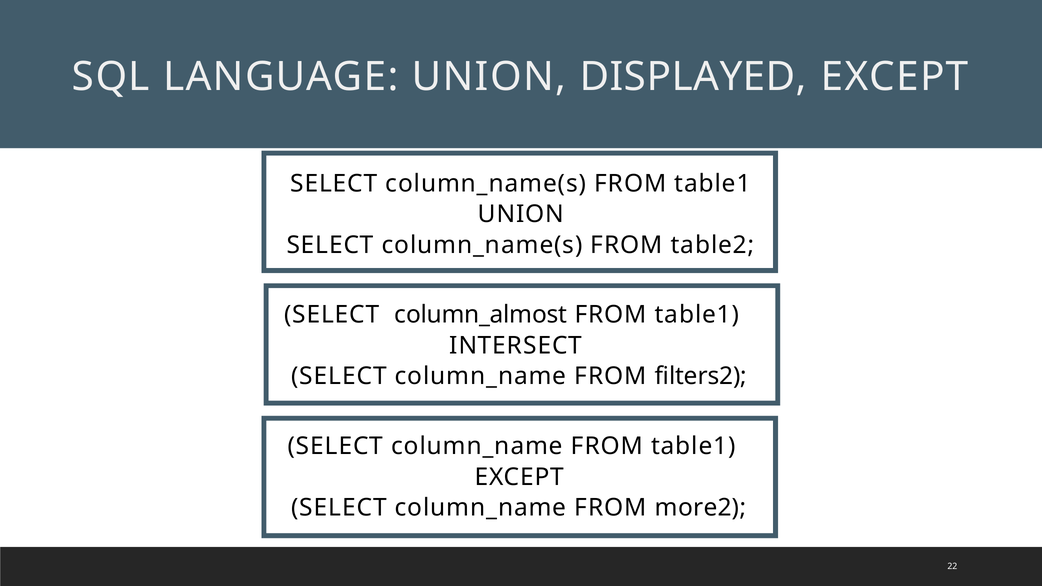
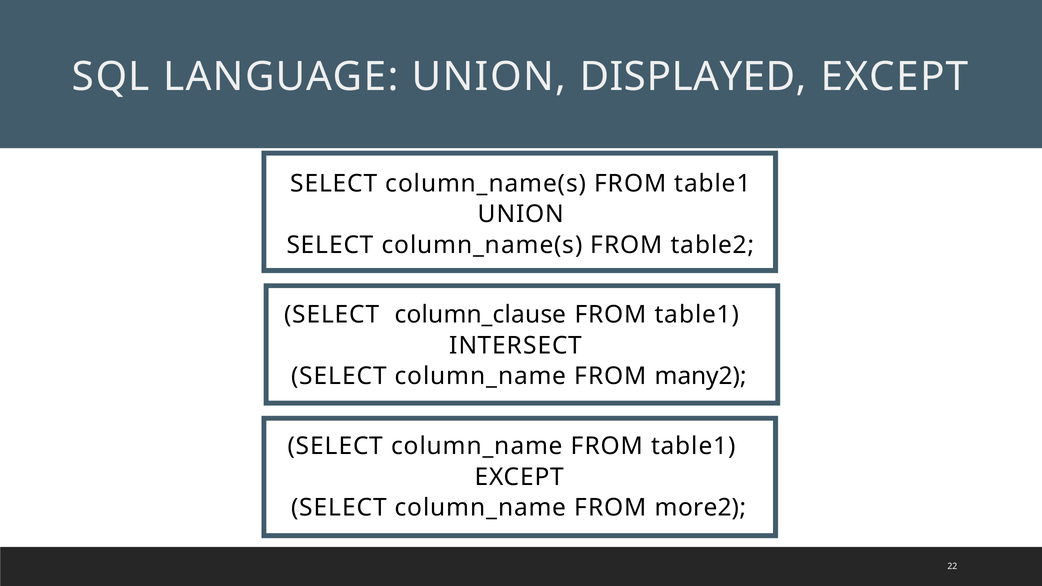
column_almost: column_almost -> column_clause
filters2: filters2 -> many2
